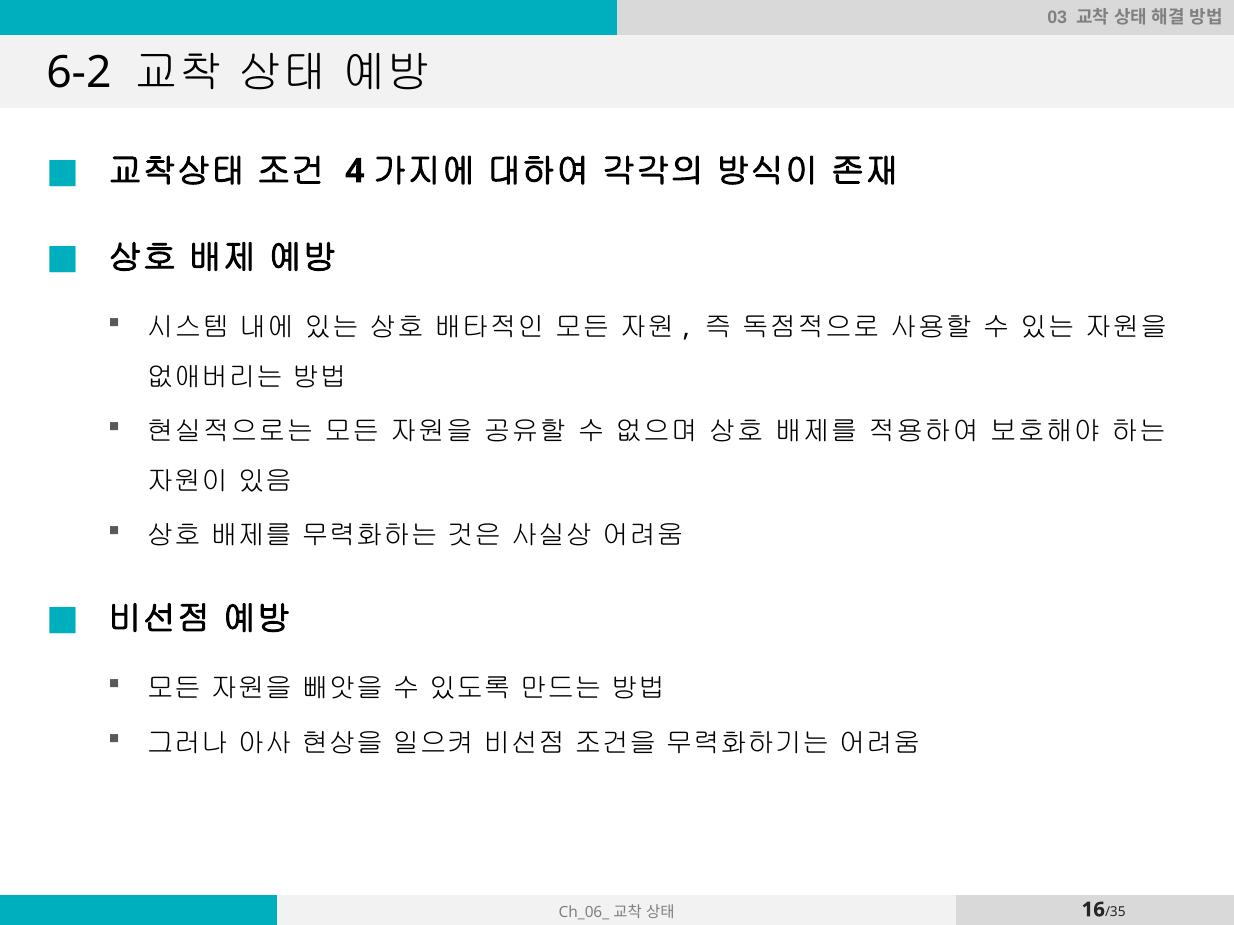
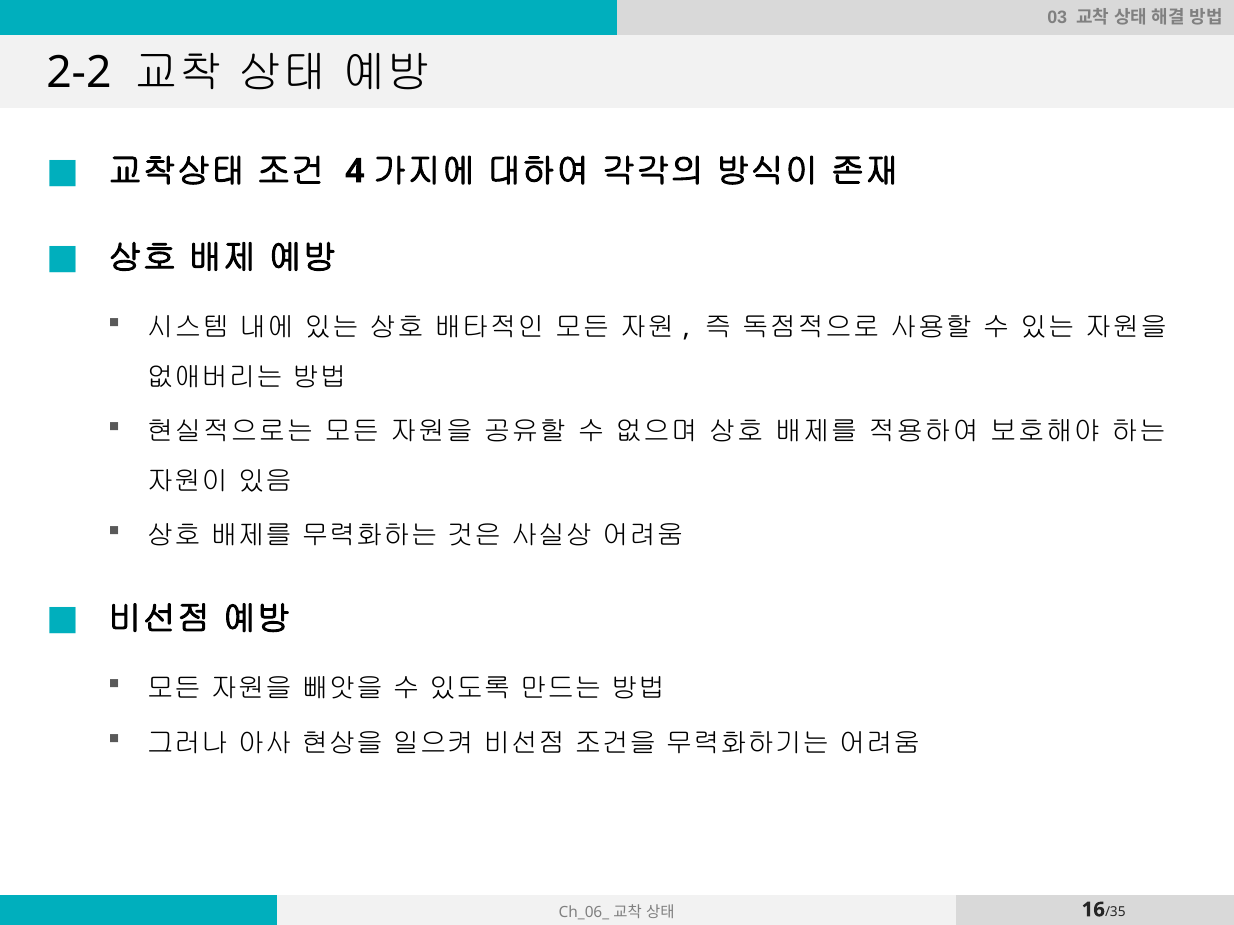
6-2: 6-2 -> 2-2
